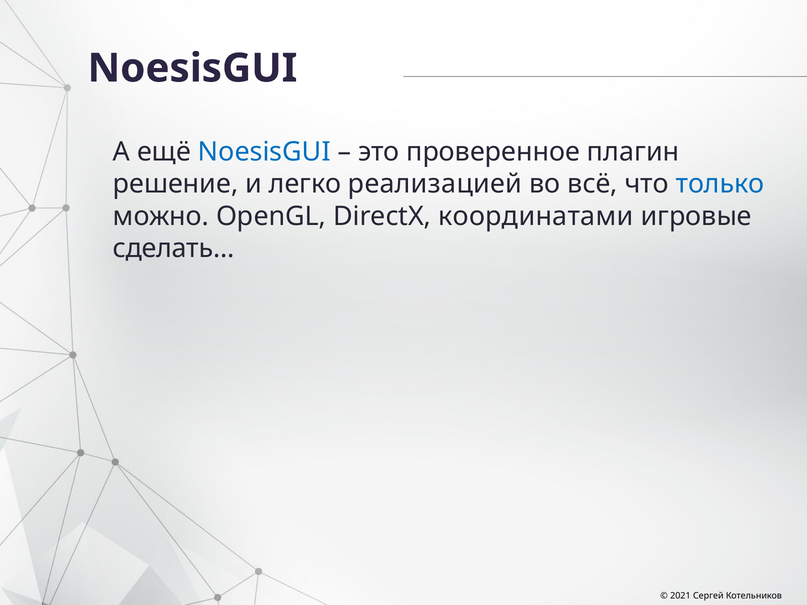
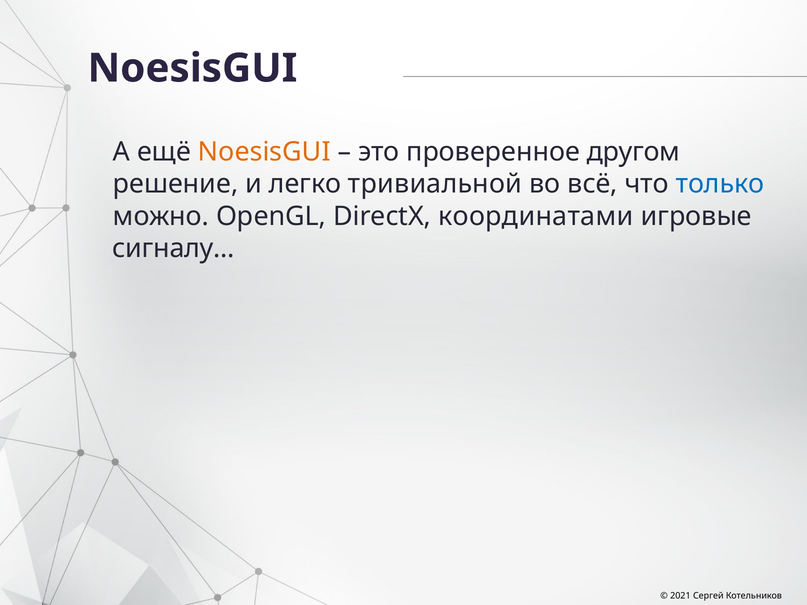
NoesisGUI at (264, 152) colour: blue -> orange
плагин: плагин -> другом
реализацией: реализацией -> тривиальной
сделать…: сделать… -> сигналу…
